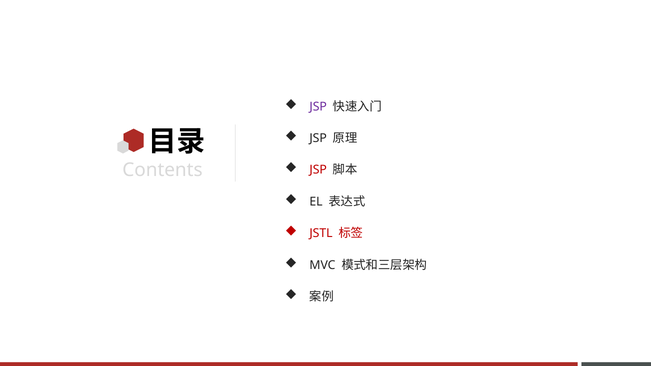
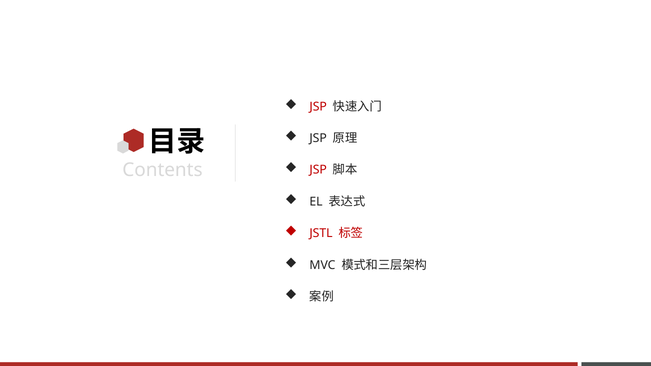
JSP at (318, 107) colour: purple -> red
